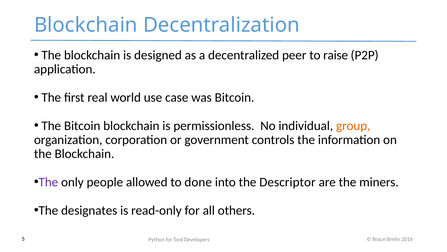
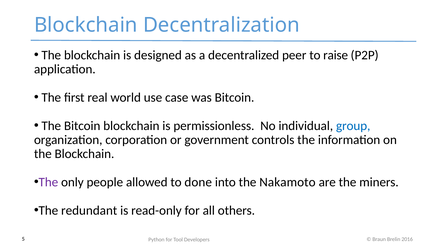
group colour: orange -> blue
Descriptor: Descriptor -> Nakamoto
designates: designates -> redundant
